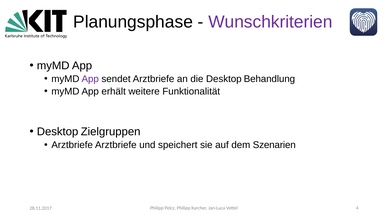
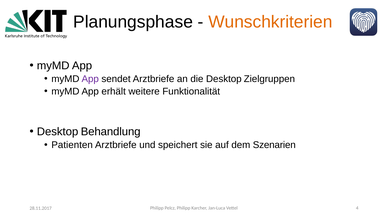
Wunschkriterien colour: purple -> orange
Behandlung: Behandlung -> Zielgruppen
Zielgruppen: Zielgruppen -> Behandlung
Arztbriefe at (72, 145): Arztbriefe -> Patienten
